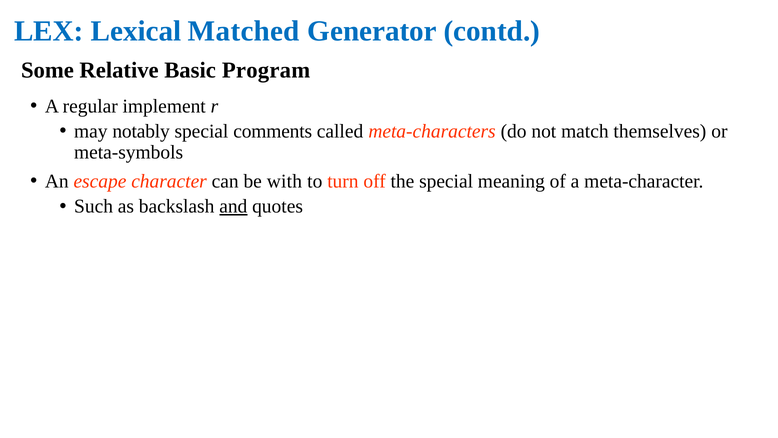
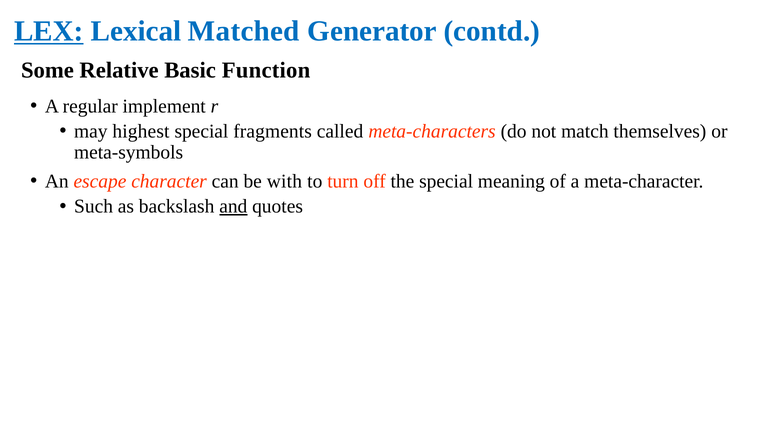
LEX underline: none -> present
Program: Program -> Function
notably: notably -> highest
comments: comments -> fragments
